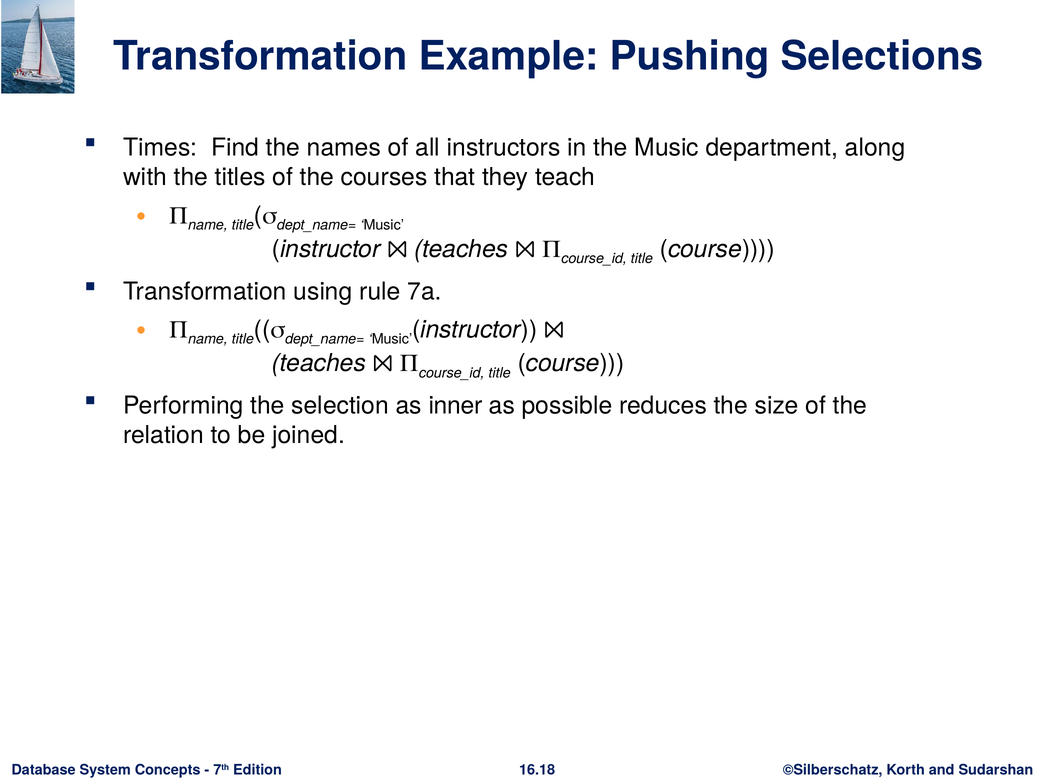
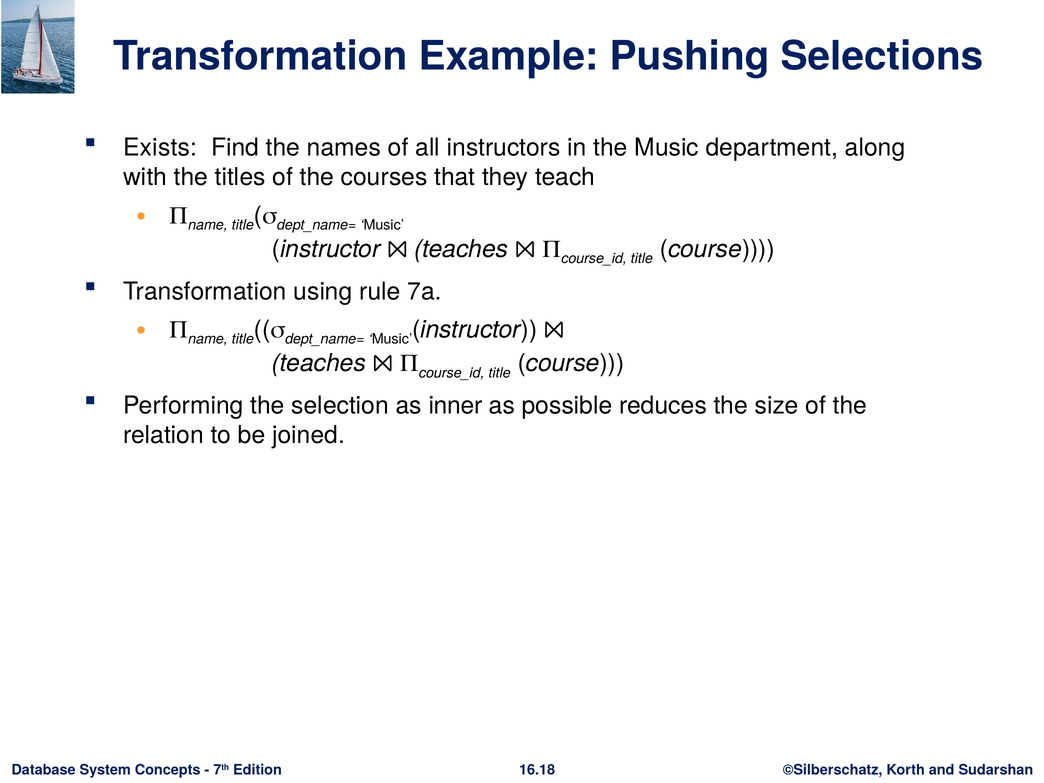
Times: Times -> Exists
